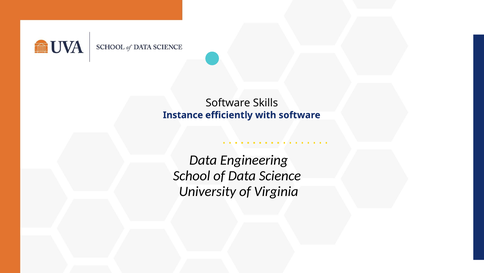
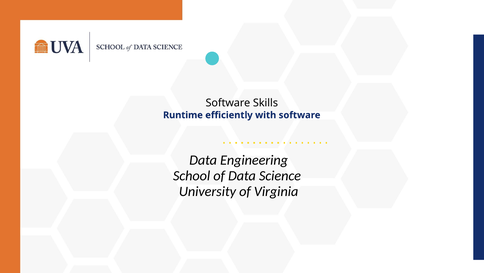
Instance: Instance -> Runtime
